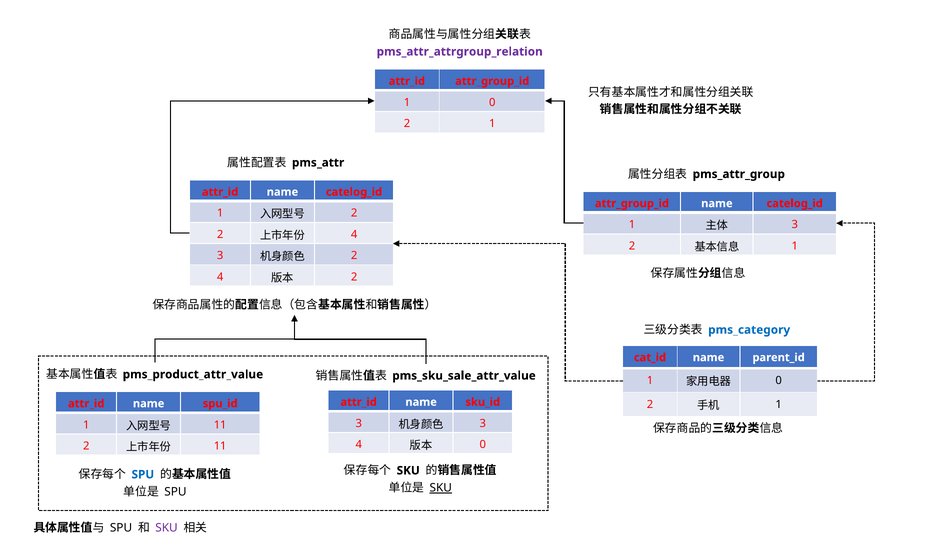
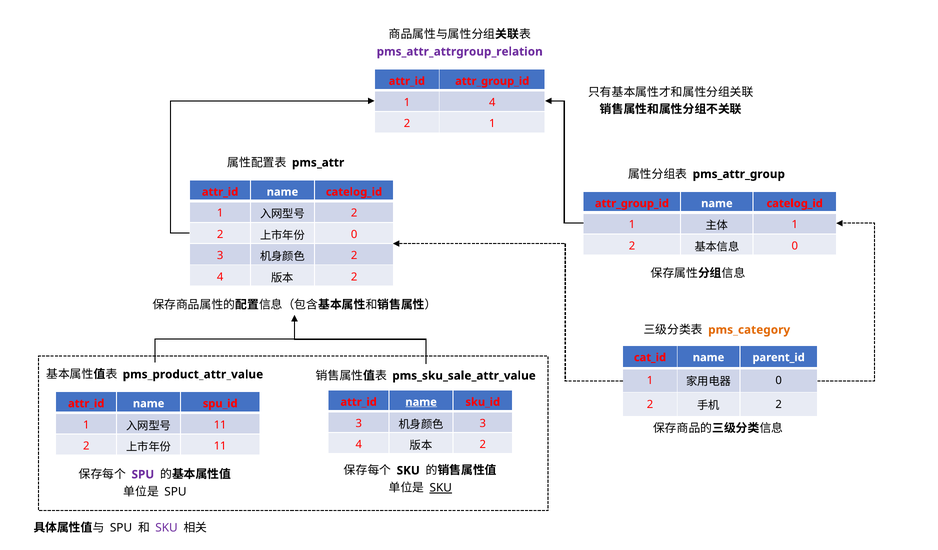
1 0: 0 -> 4
3 at (795, 225): 3 -> 1
4 at (354, 234): 4 -> 0
1 at (795, 246): 1 -> 0
pms_category colour: blue -> orange
name at (421, 402) underline: none -> present
1 at (779, 404): 1 -> 2
0 at (483, 445): 0 -> 2
SPU at (143, 475) colour: blue -> purple
